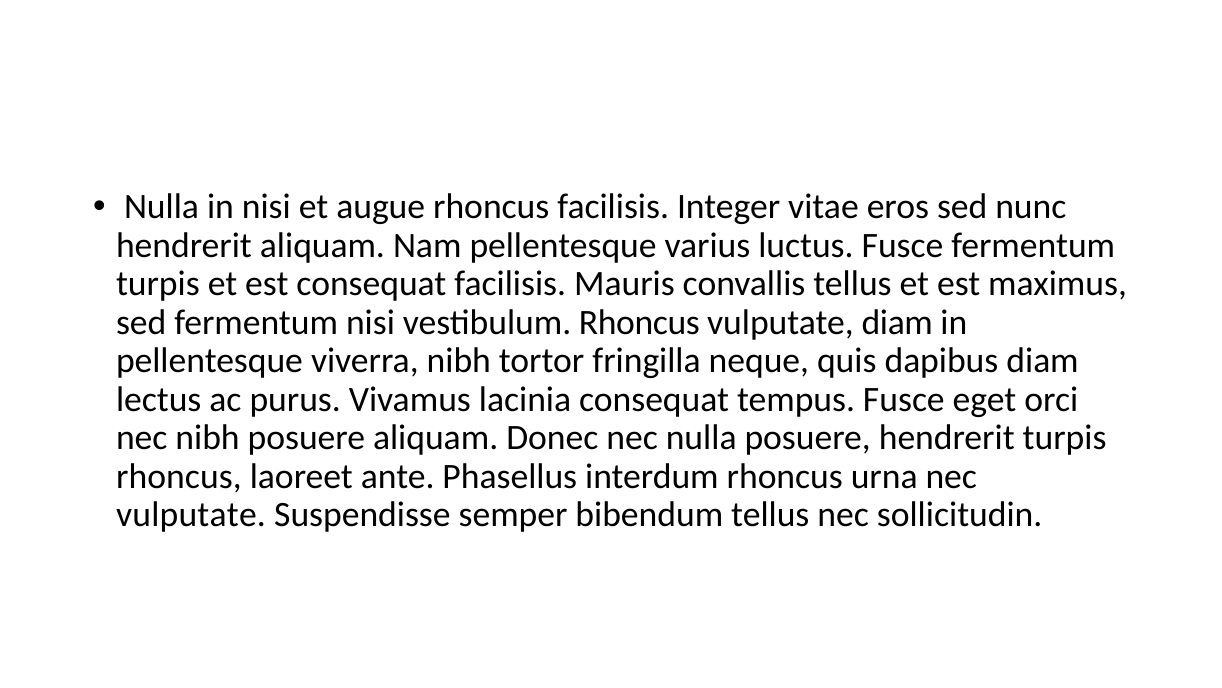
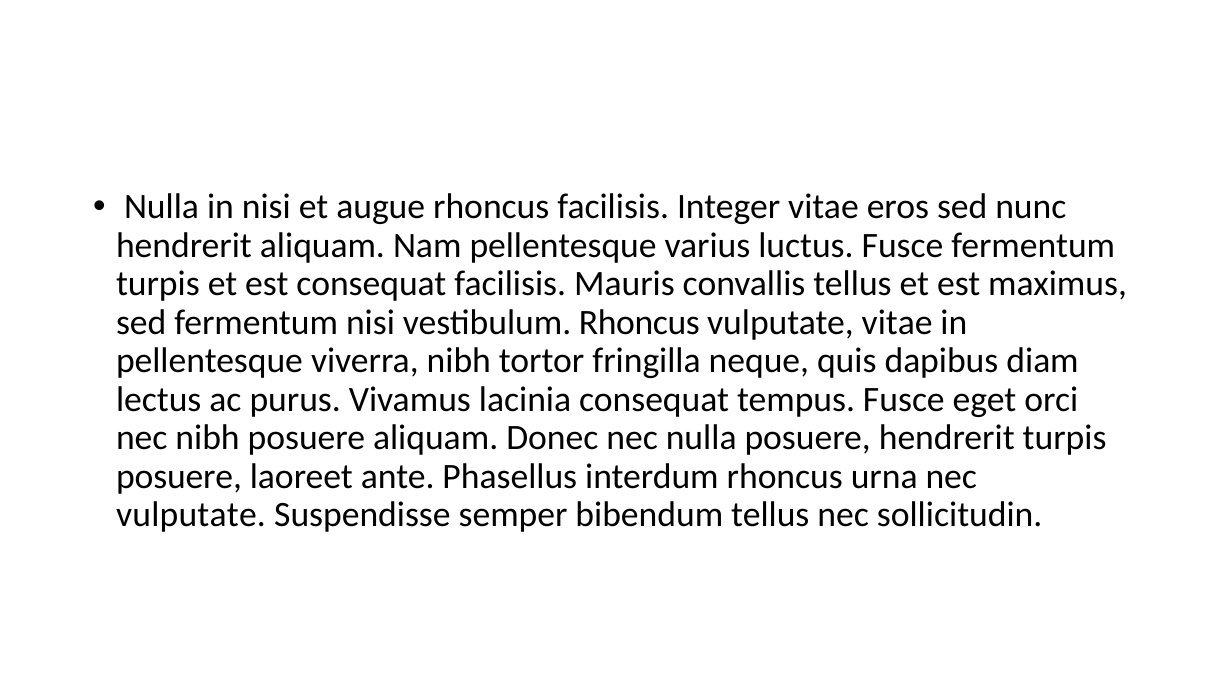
vulputate diam: diam -> vitae
rhoncus at (179, 476): rhoncus -> posuere
